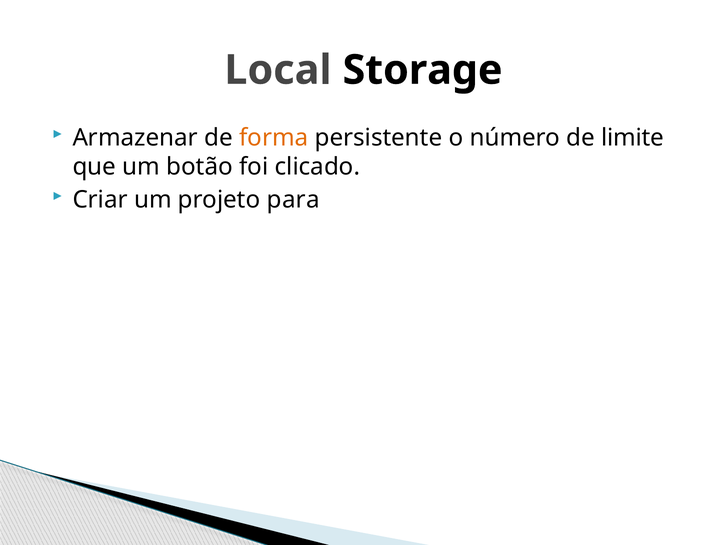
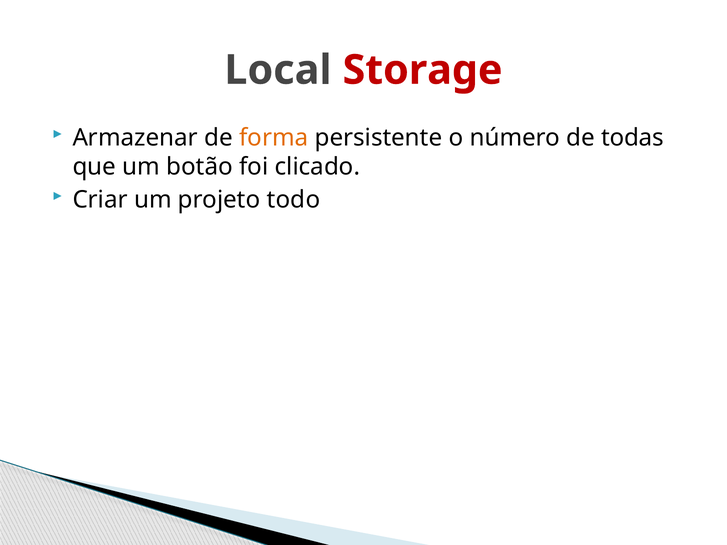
Storage colour: black -> red
limite: limite -> todas
para: para -> todo
